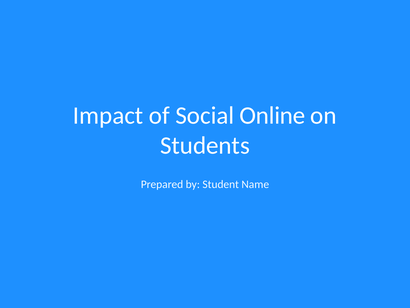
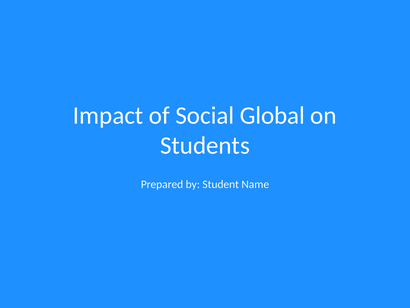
Online: Online -> Global
